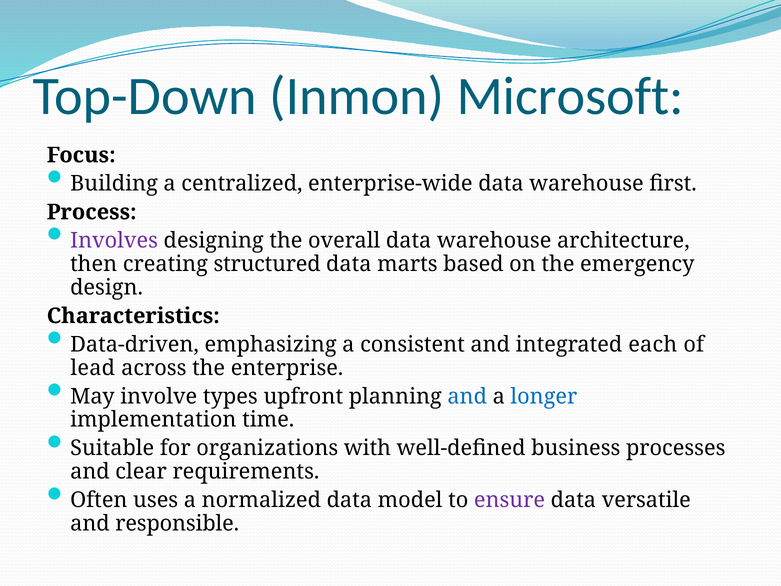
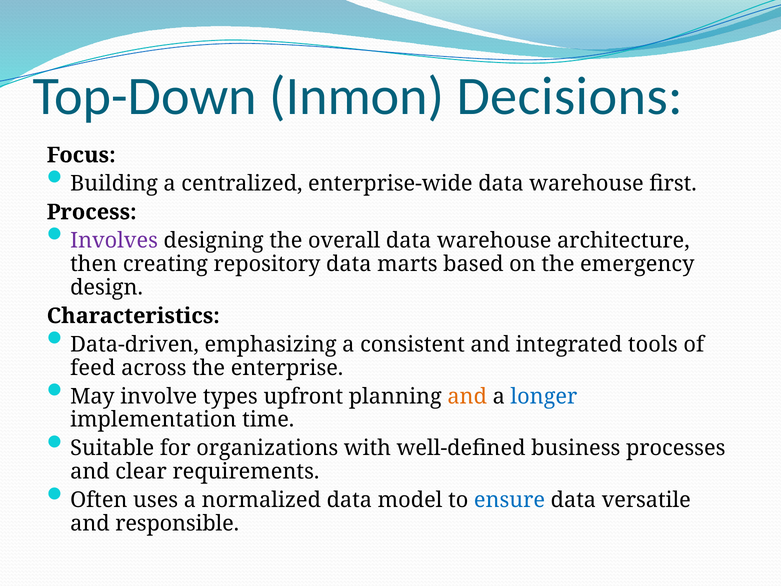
Microsoft: Microsoft -> Decisions
structured: structured -> repository
each: each -> tools
lead: lead -> feed
and at (467, 396) colour: blue -> orange
ensure colour: purple -> blue
